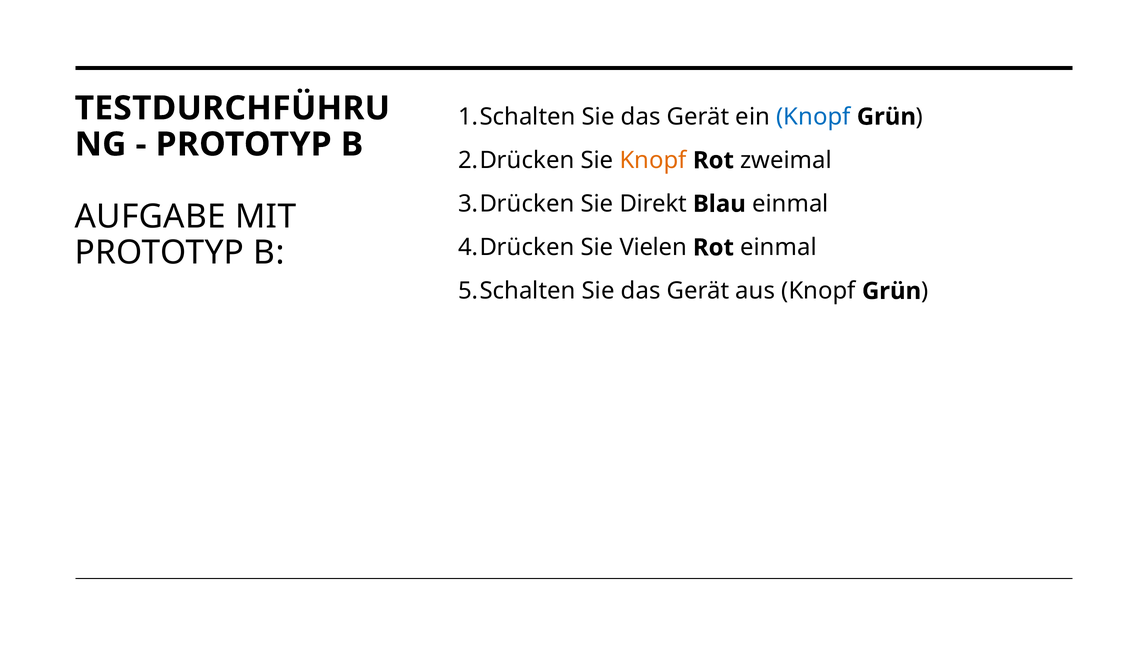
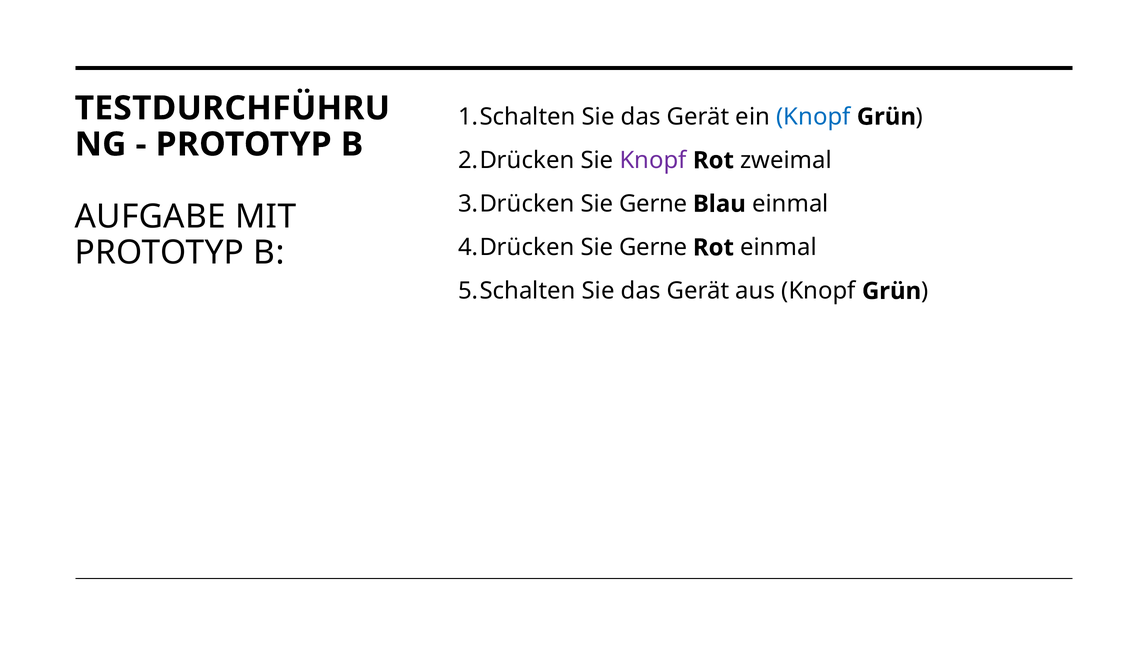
Knopf at (653, 160) colour: orange -> purple
Direkt at (653, 204): Direkt -> Gerne
Vielen at (653, 247): Vielen -> Gerne
